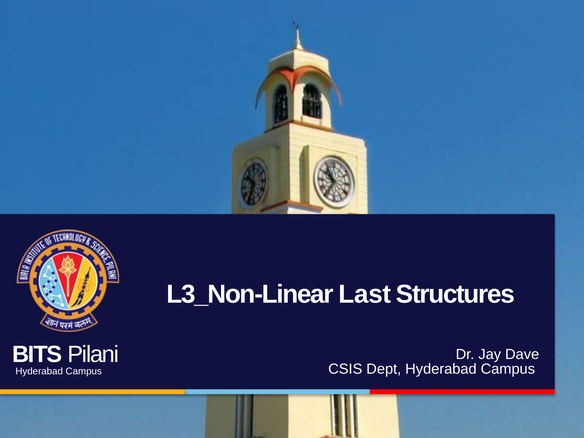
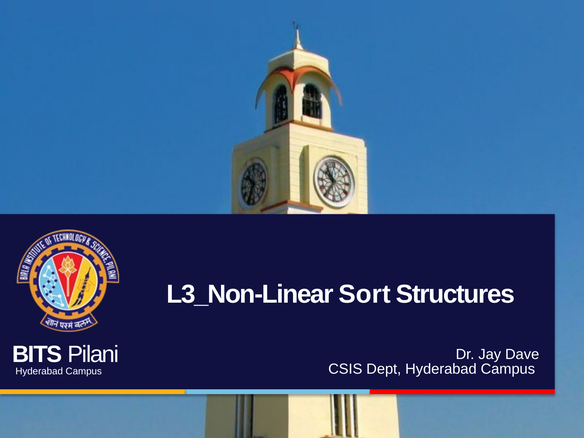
Last: Last -> Sort
